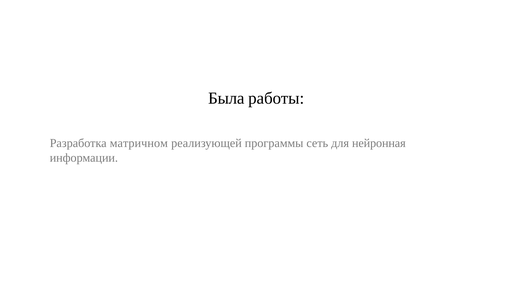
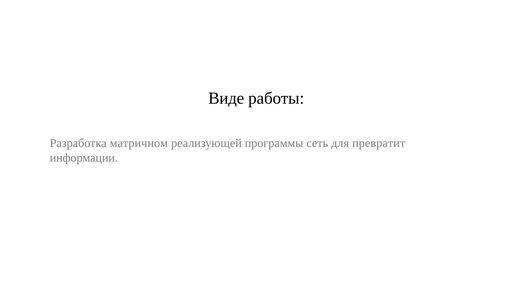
Была: Была -> Виде
нейронная: нейронная -> превратит
